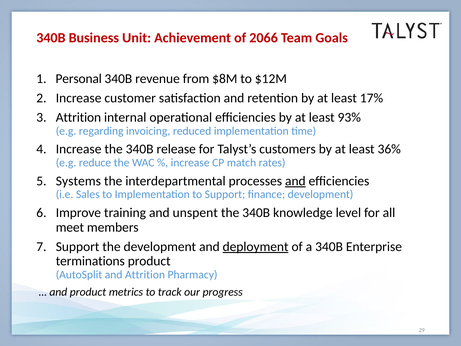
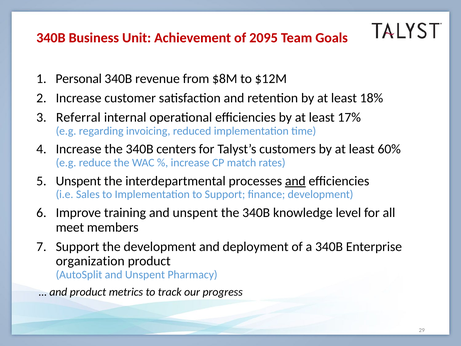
2066: 2066 -> 2095
17%: 17% -> 18%
Attrition at (78, 117): Attrition -> Referral
93%: 93% -> 17%
release: release -> centers
36%: 36% -> 60%
Systems at (78, 181): Systems -> Unspent
deployment underline: present -> none
terminations: terminations -> organization
AutoSplit and Attrition: Attrition -> Unspent
